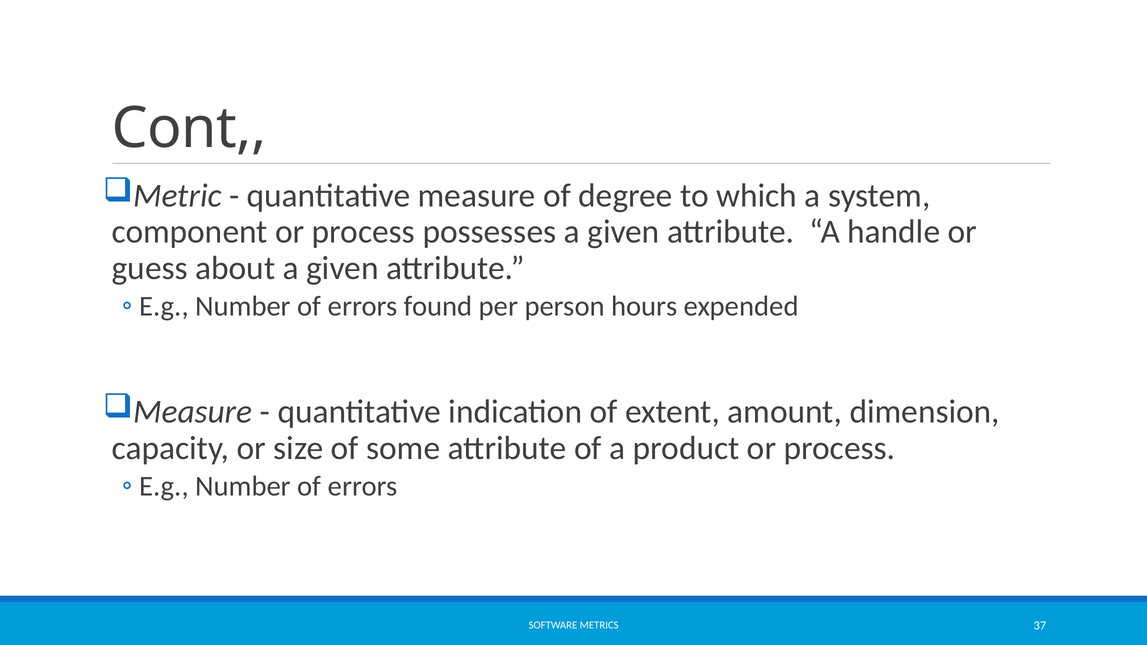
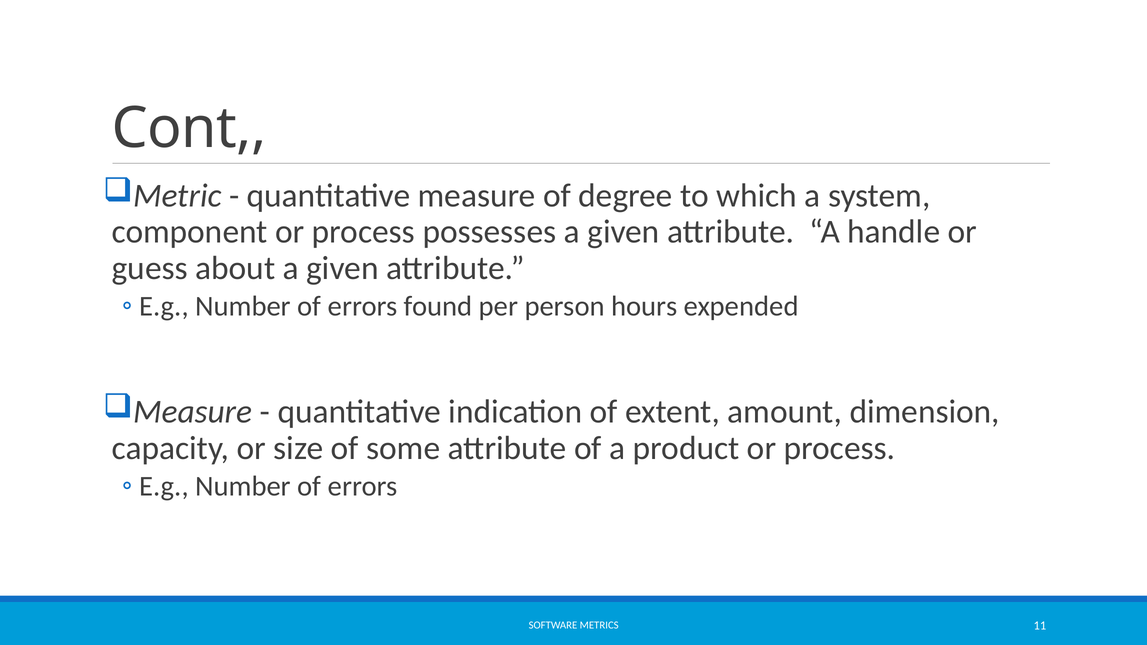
37: 37 -> 11
